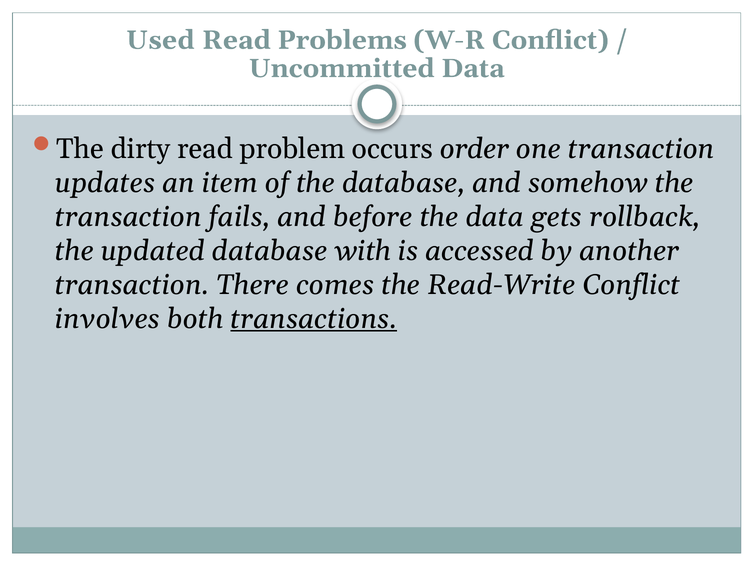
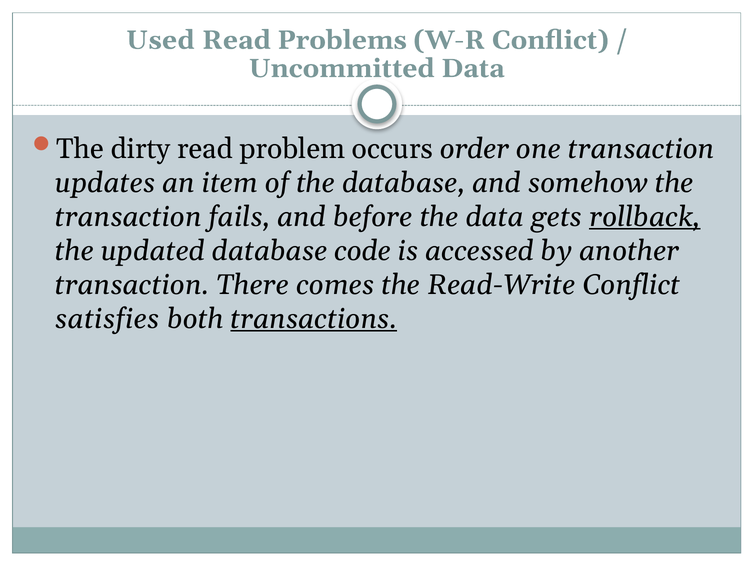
rollback underline: none -> present
with: with -> code
involves: involves -> satisfies
